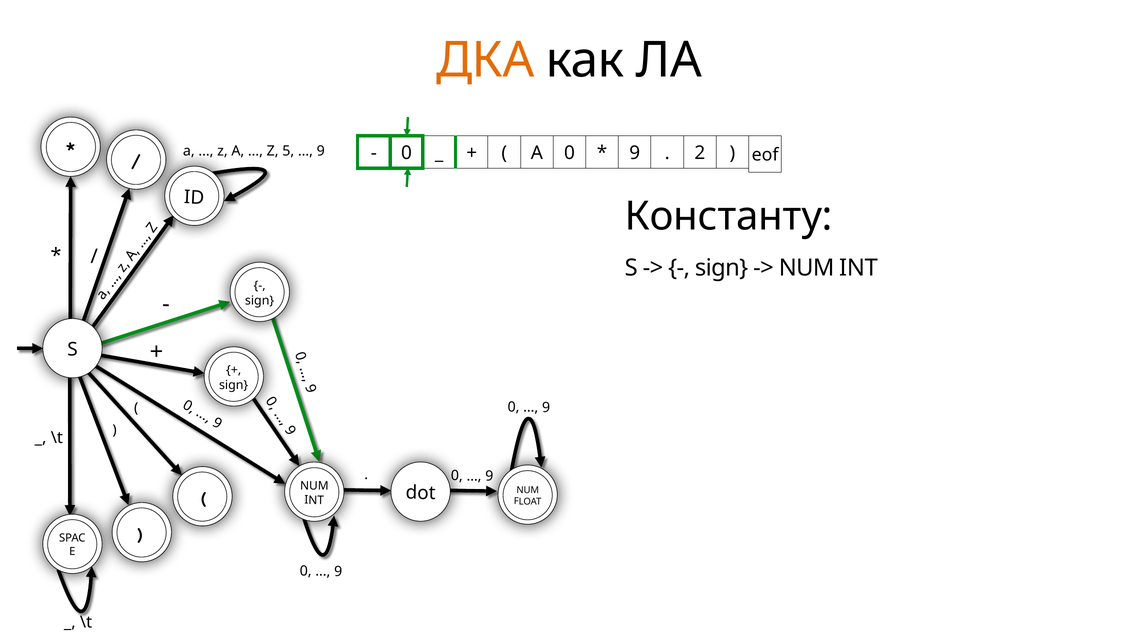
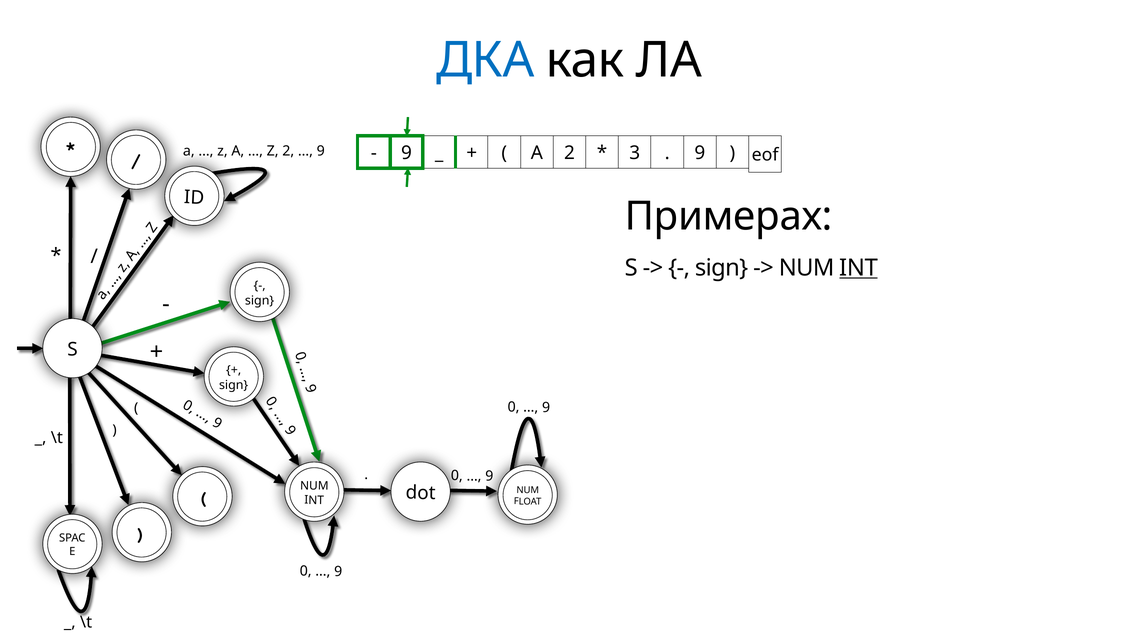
ДКА colour: orange -> blue
Z 5: 5 -> 2
0 at (407, 153): 0 -> 9
A 0: 0 -> 2
9 at (635, 153): 9 -> 3
2 at (700, 153): 2 -> 9
Константу: Константу -> Примерах
INT at (858, 268) underline: none -> present
